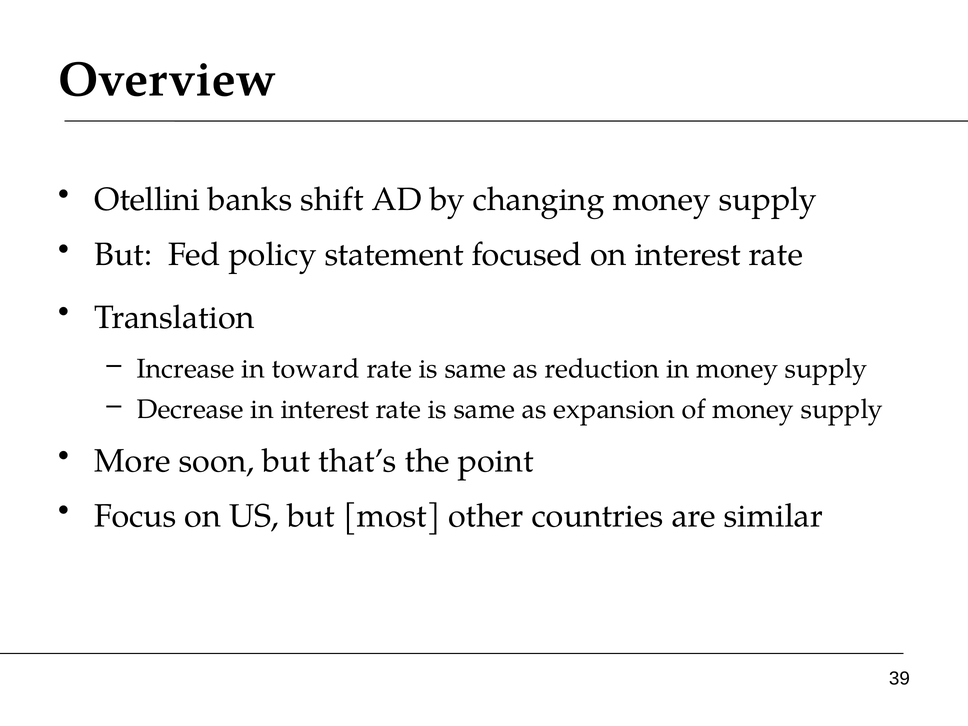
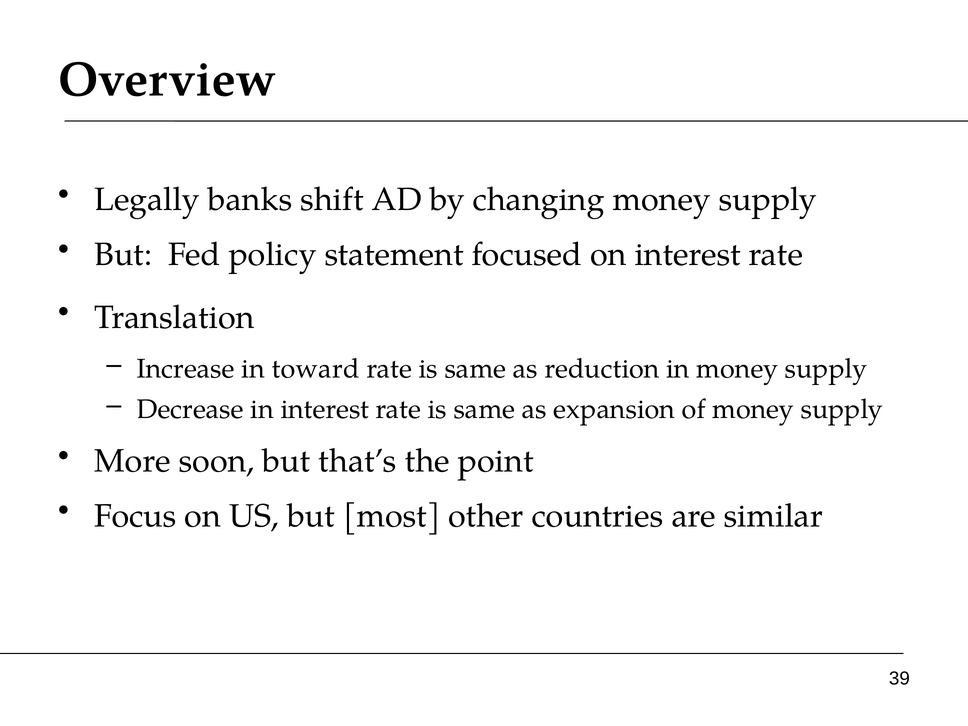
Otellini: Otellini -> Legally
